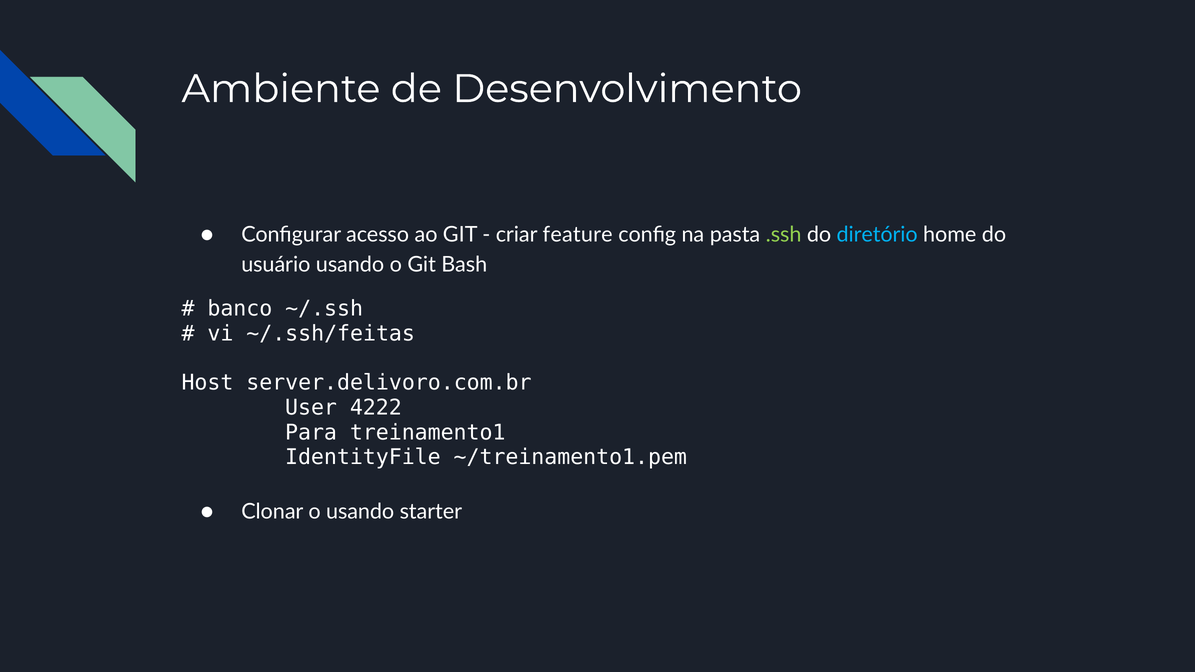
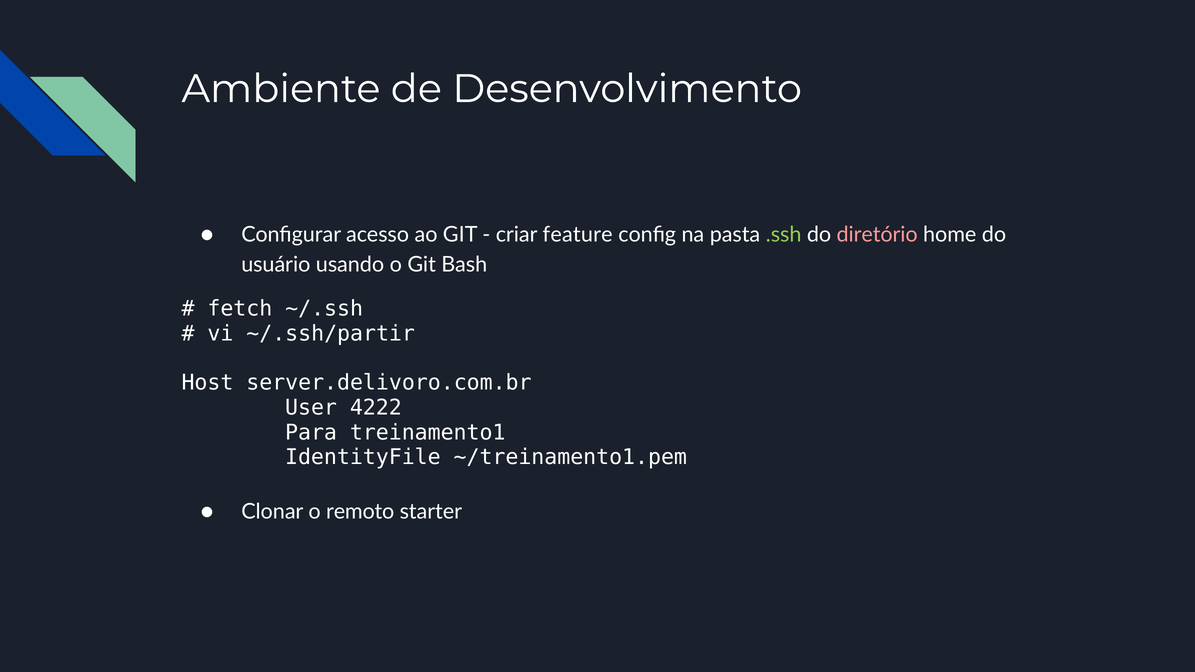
diretório colour: light blue -> pink
banco: banco -> fetch
~/.ssh/feitas: ~/.ssh/feitas -> ~/.ssh/partir
o usando: usando -> remoto
